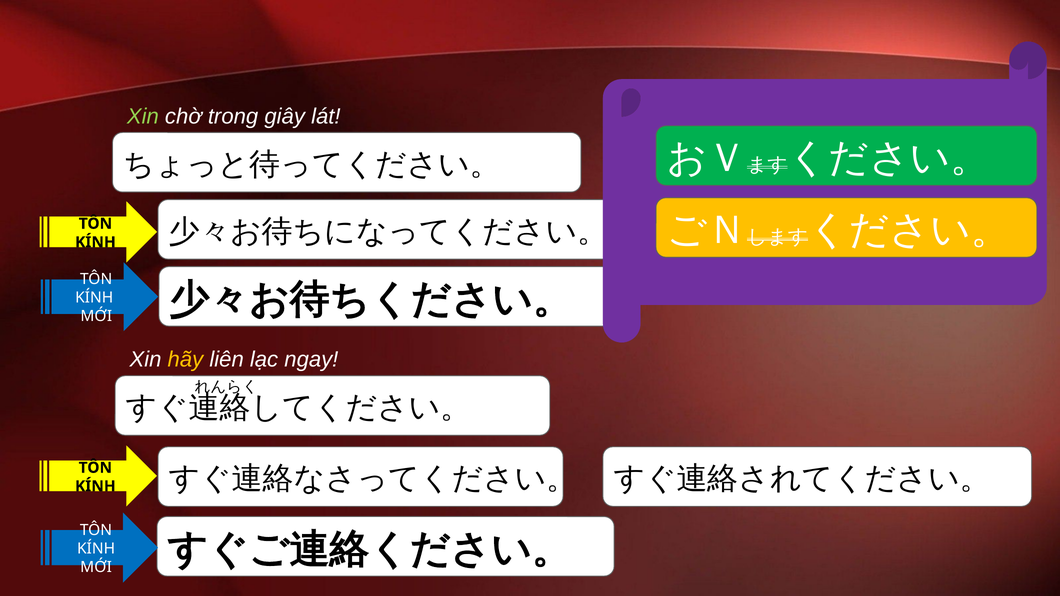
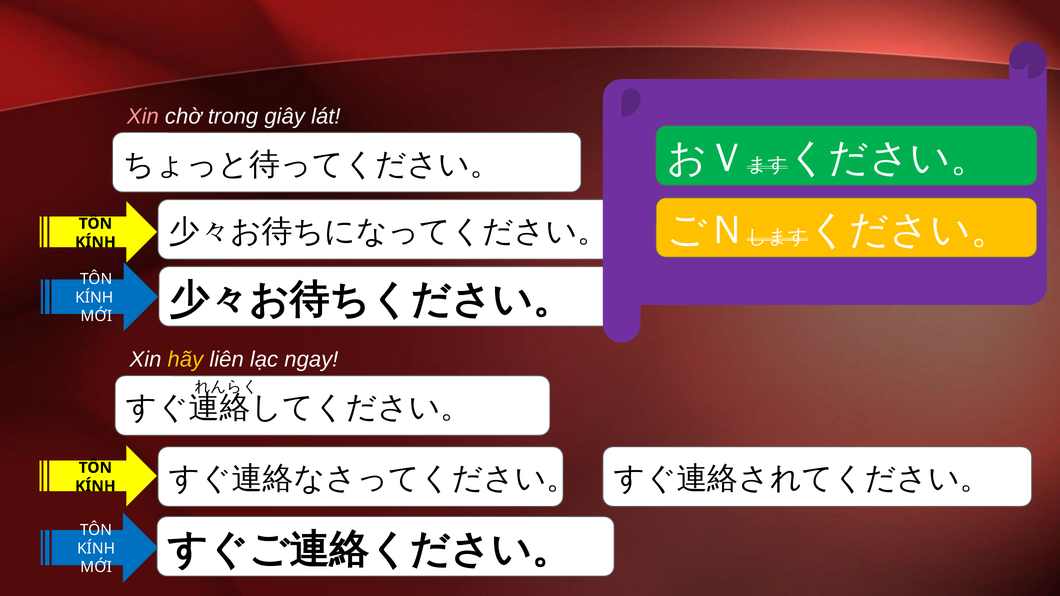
Xin at (143, 116) colour: light green -> pink
